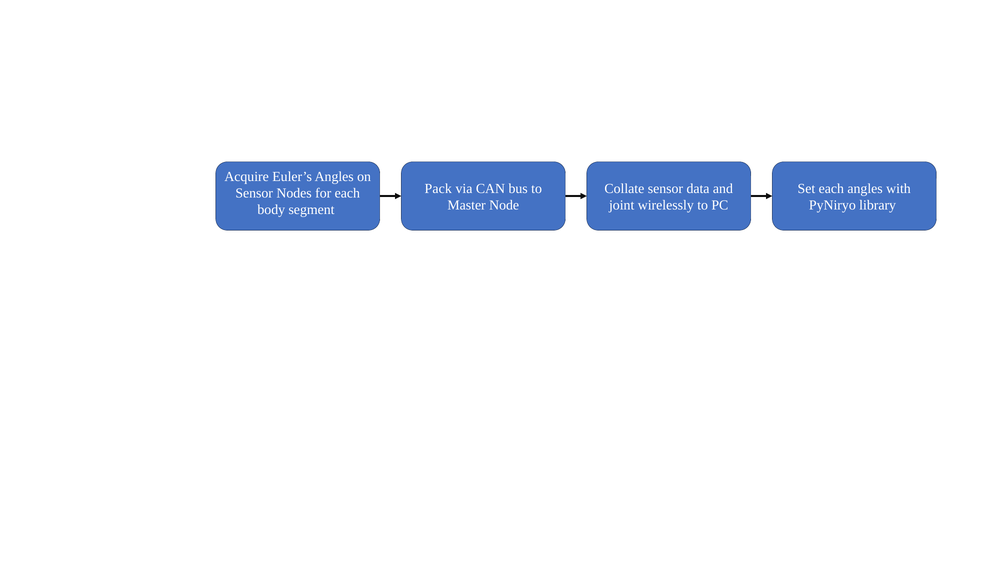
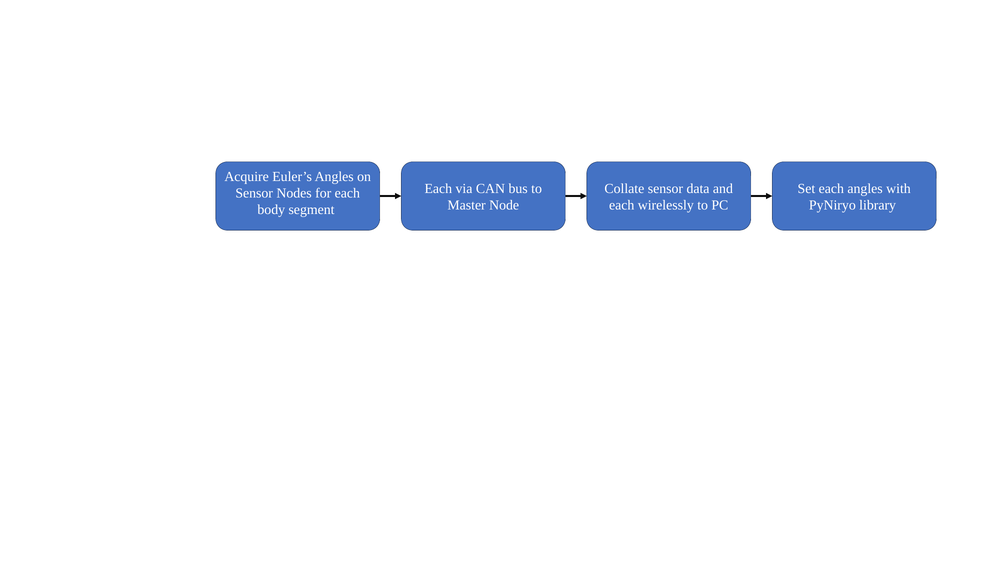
Pack at (438, 189): Pack -> Each
joint at (622, 205): joint -> each
